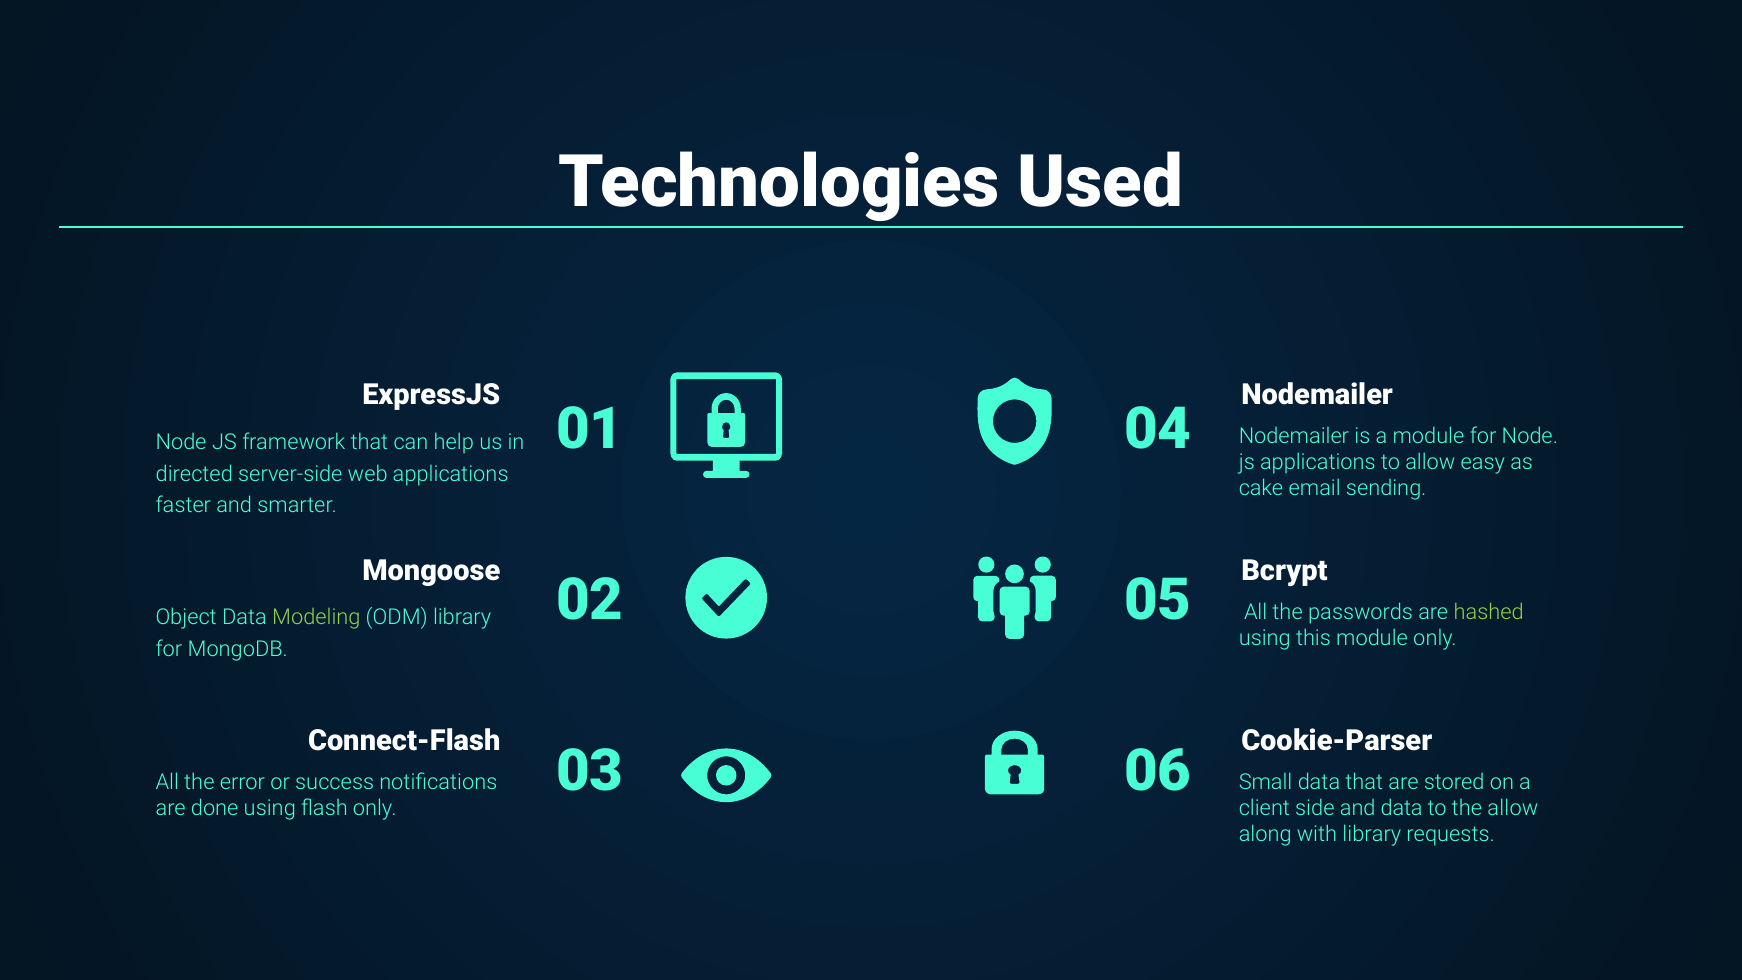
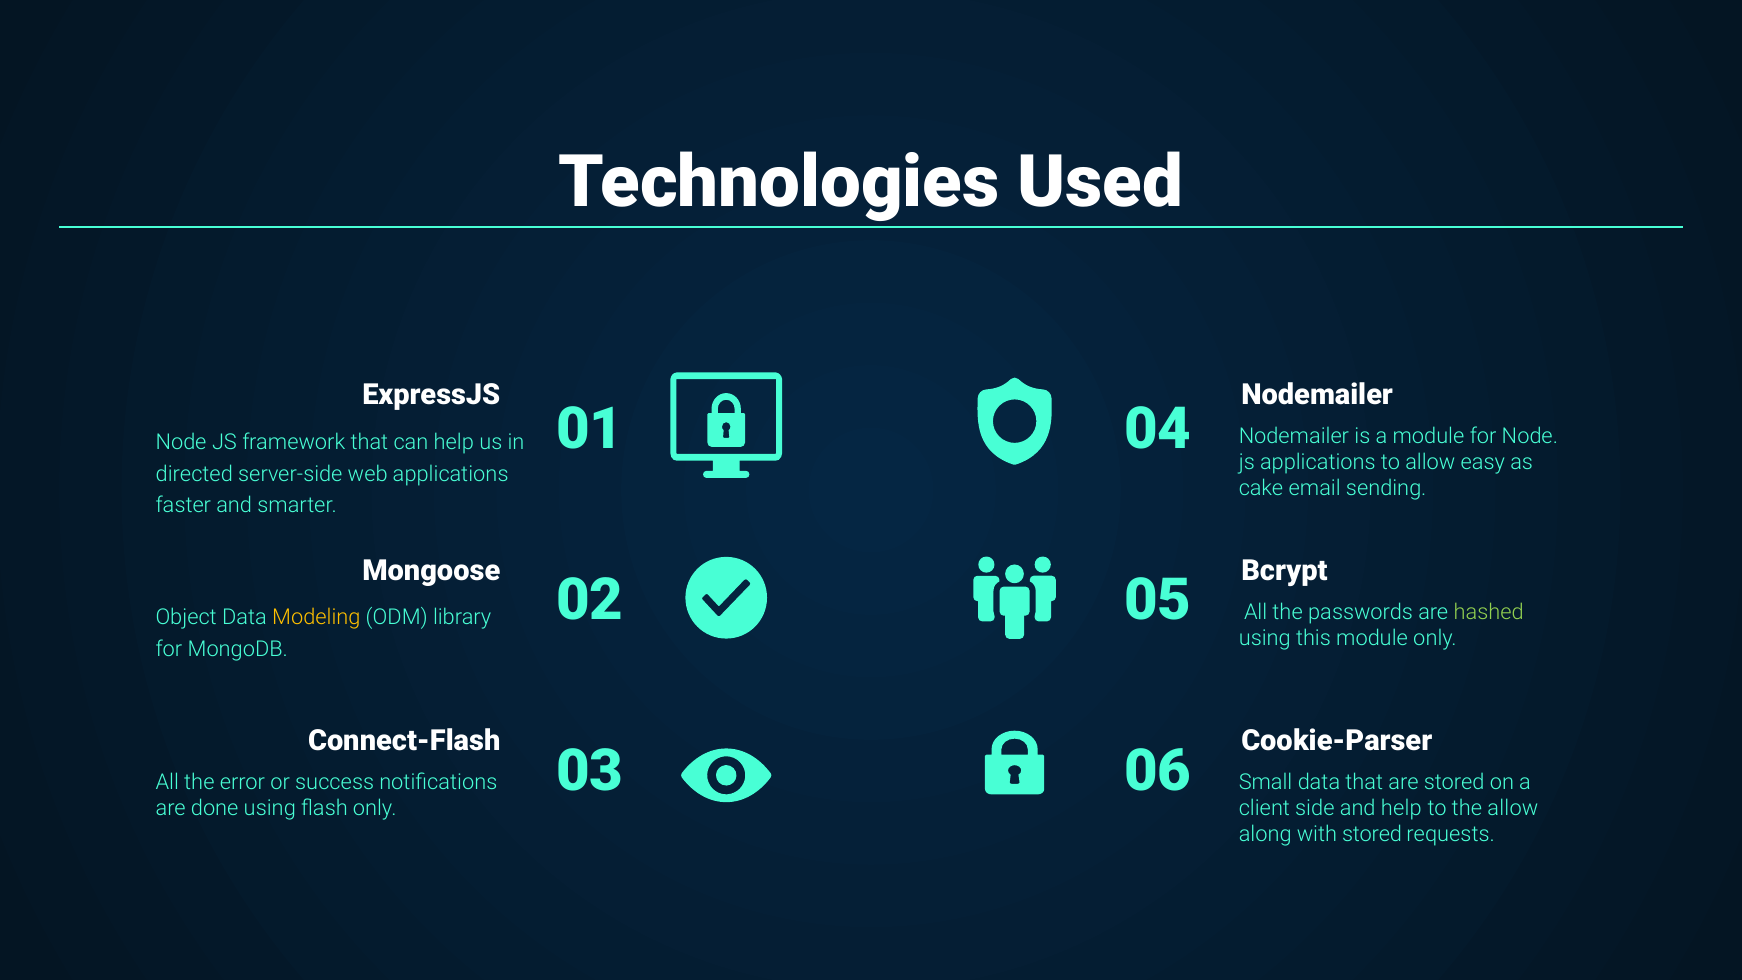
Modeling colour: light green -> yellow
and data: data -> help
with library: library -> stored
